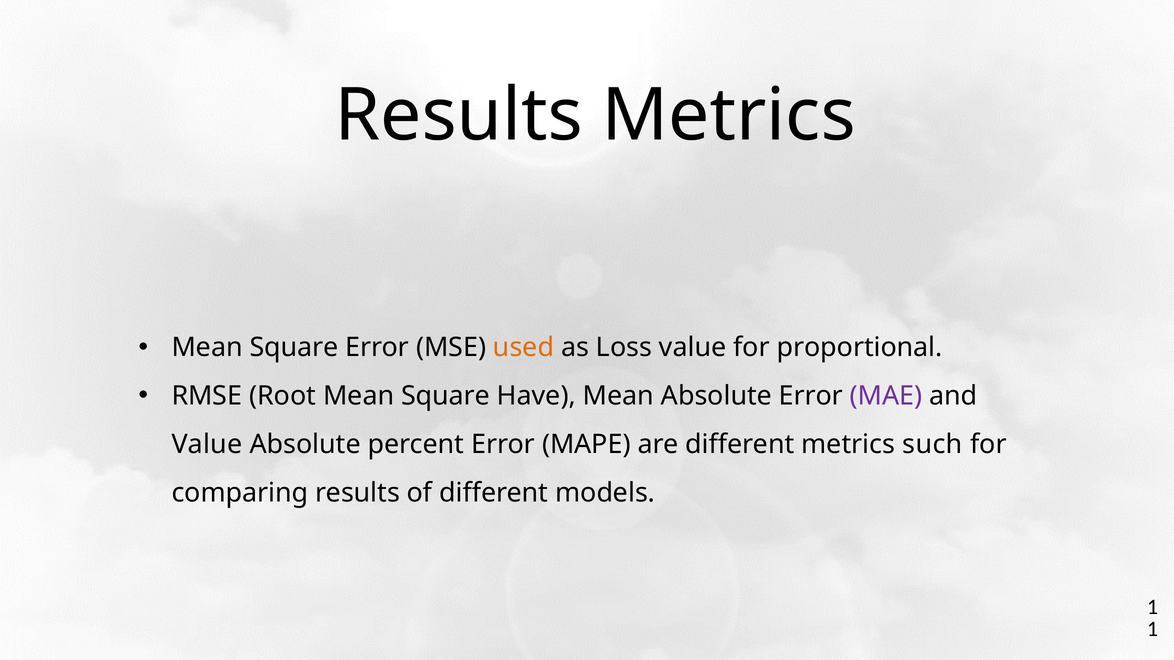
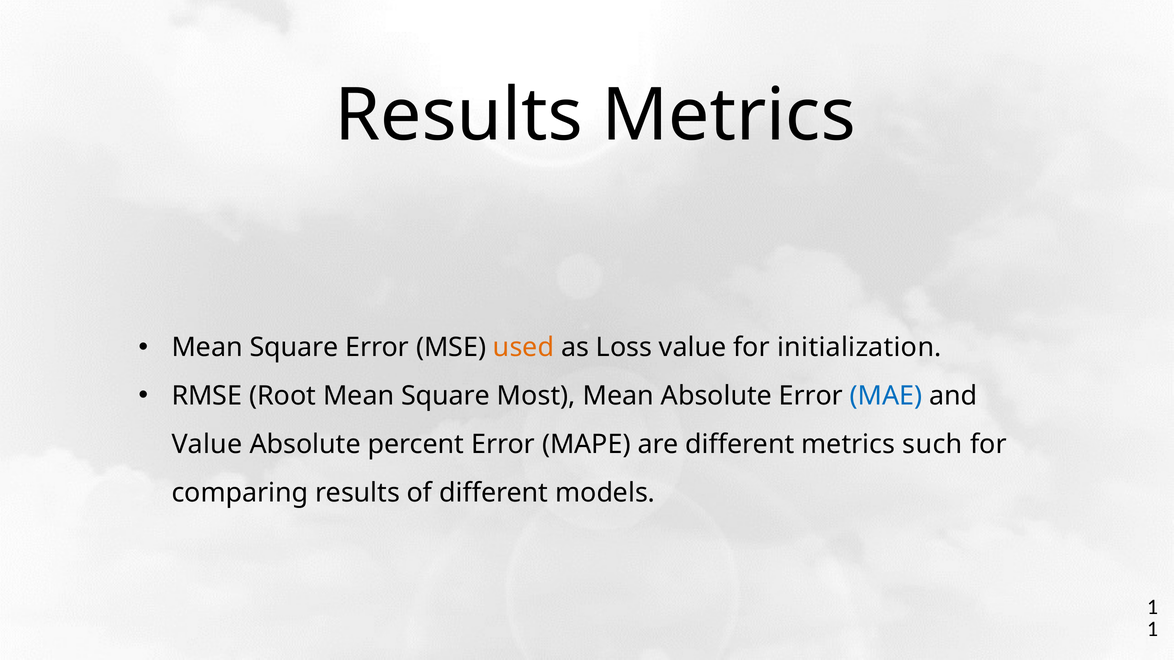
proportional: proportional -> initialization
Have: Have -> Most
MAE colour: purple -> blue
